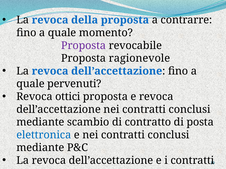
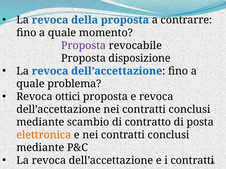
ragionevole: ragionevole -> disposizione
pervenuti: pervenuti -> problema
elettronica colour: blue -> orange
